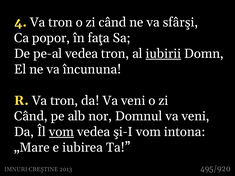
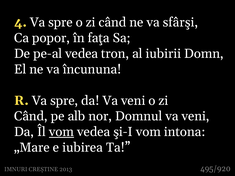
4 Va tron: tron -> spre
iubirii underline: present -> none
R Va tron: tron -> spre
